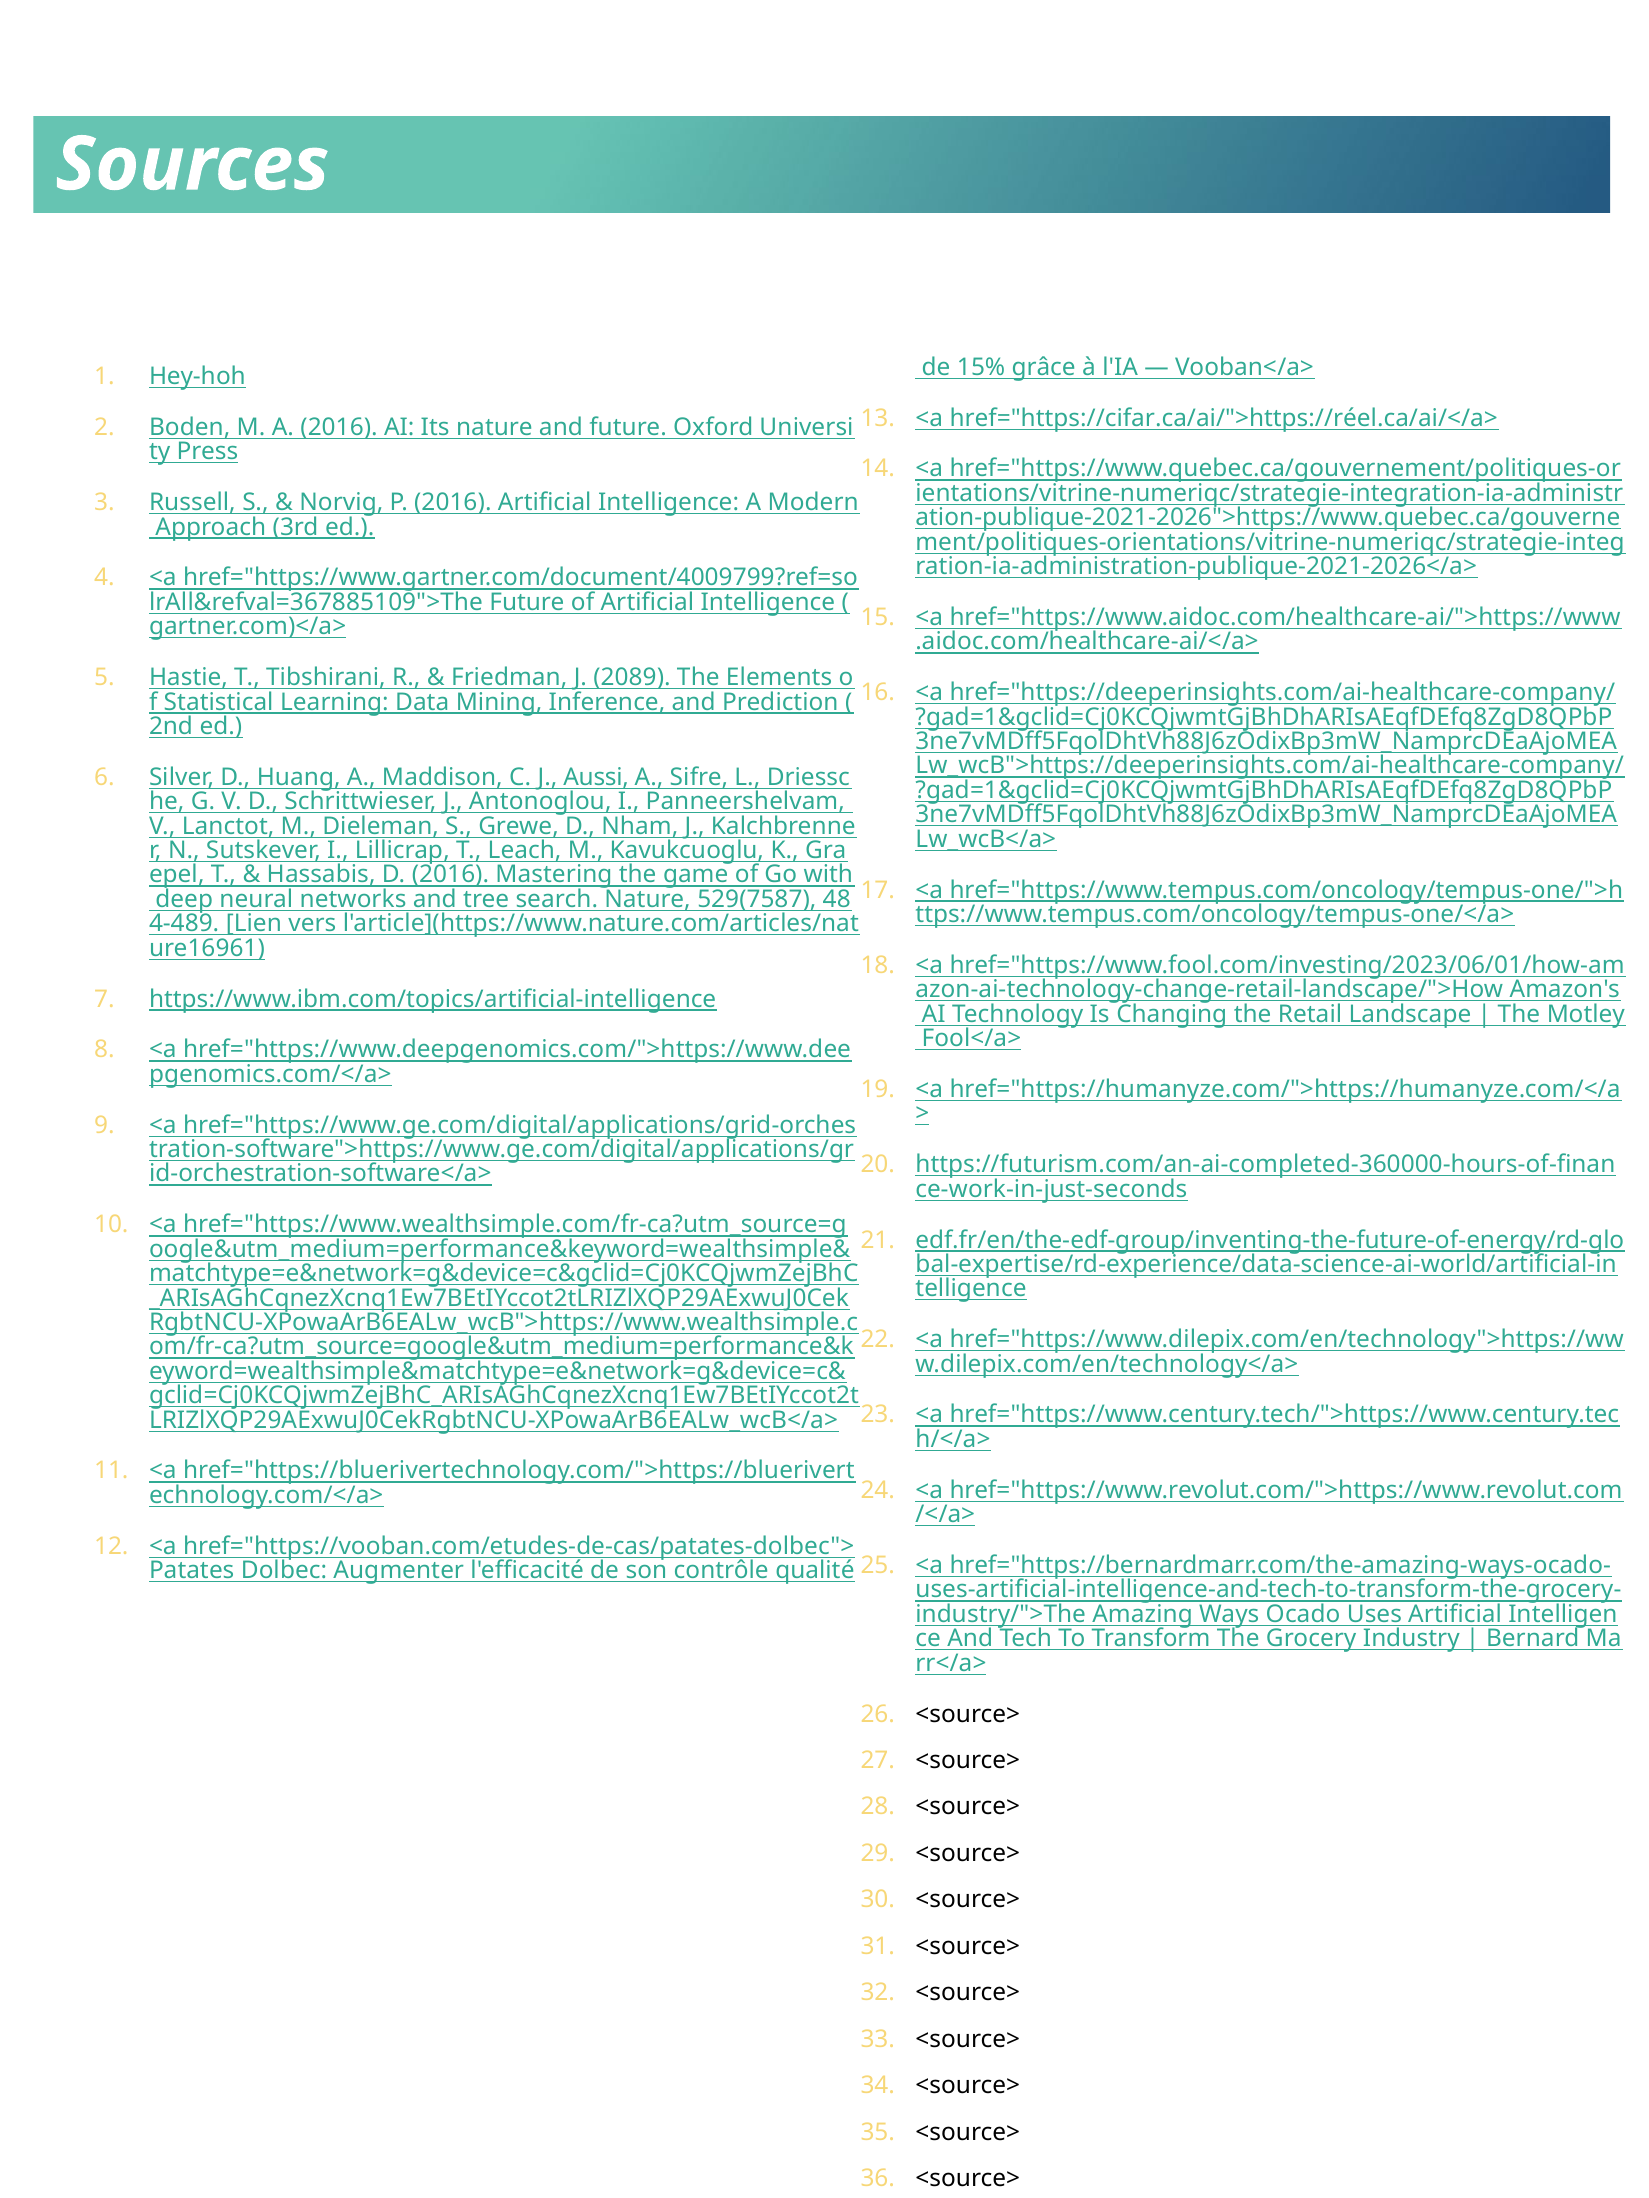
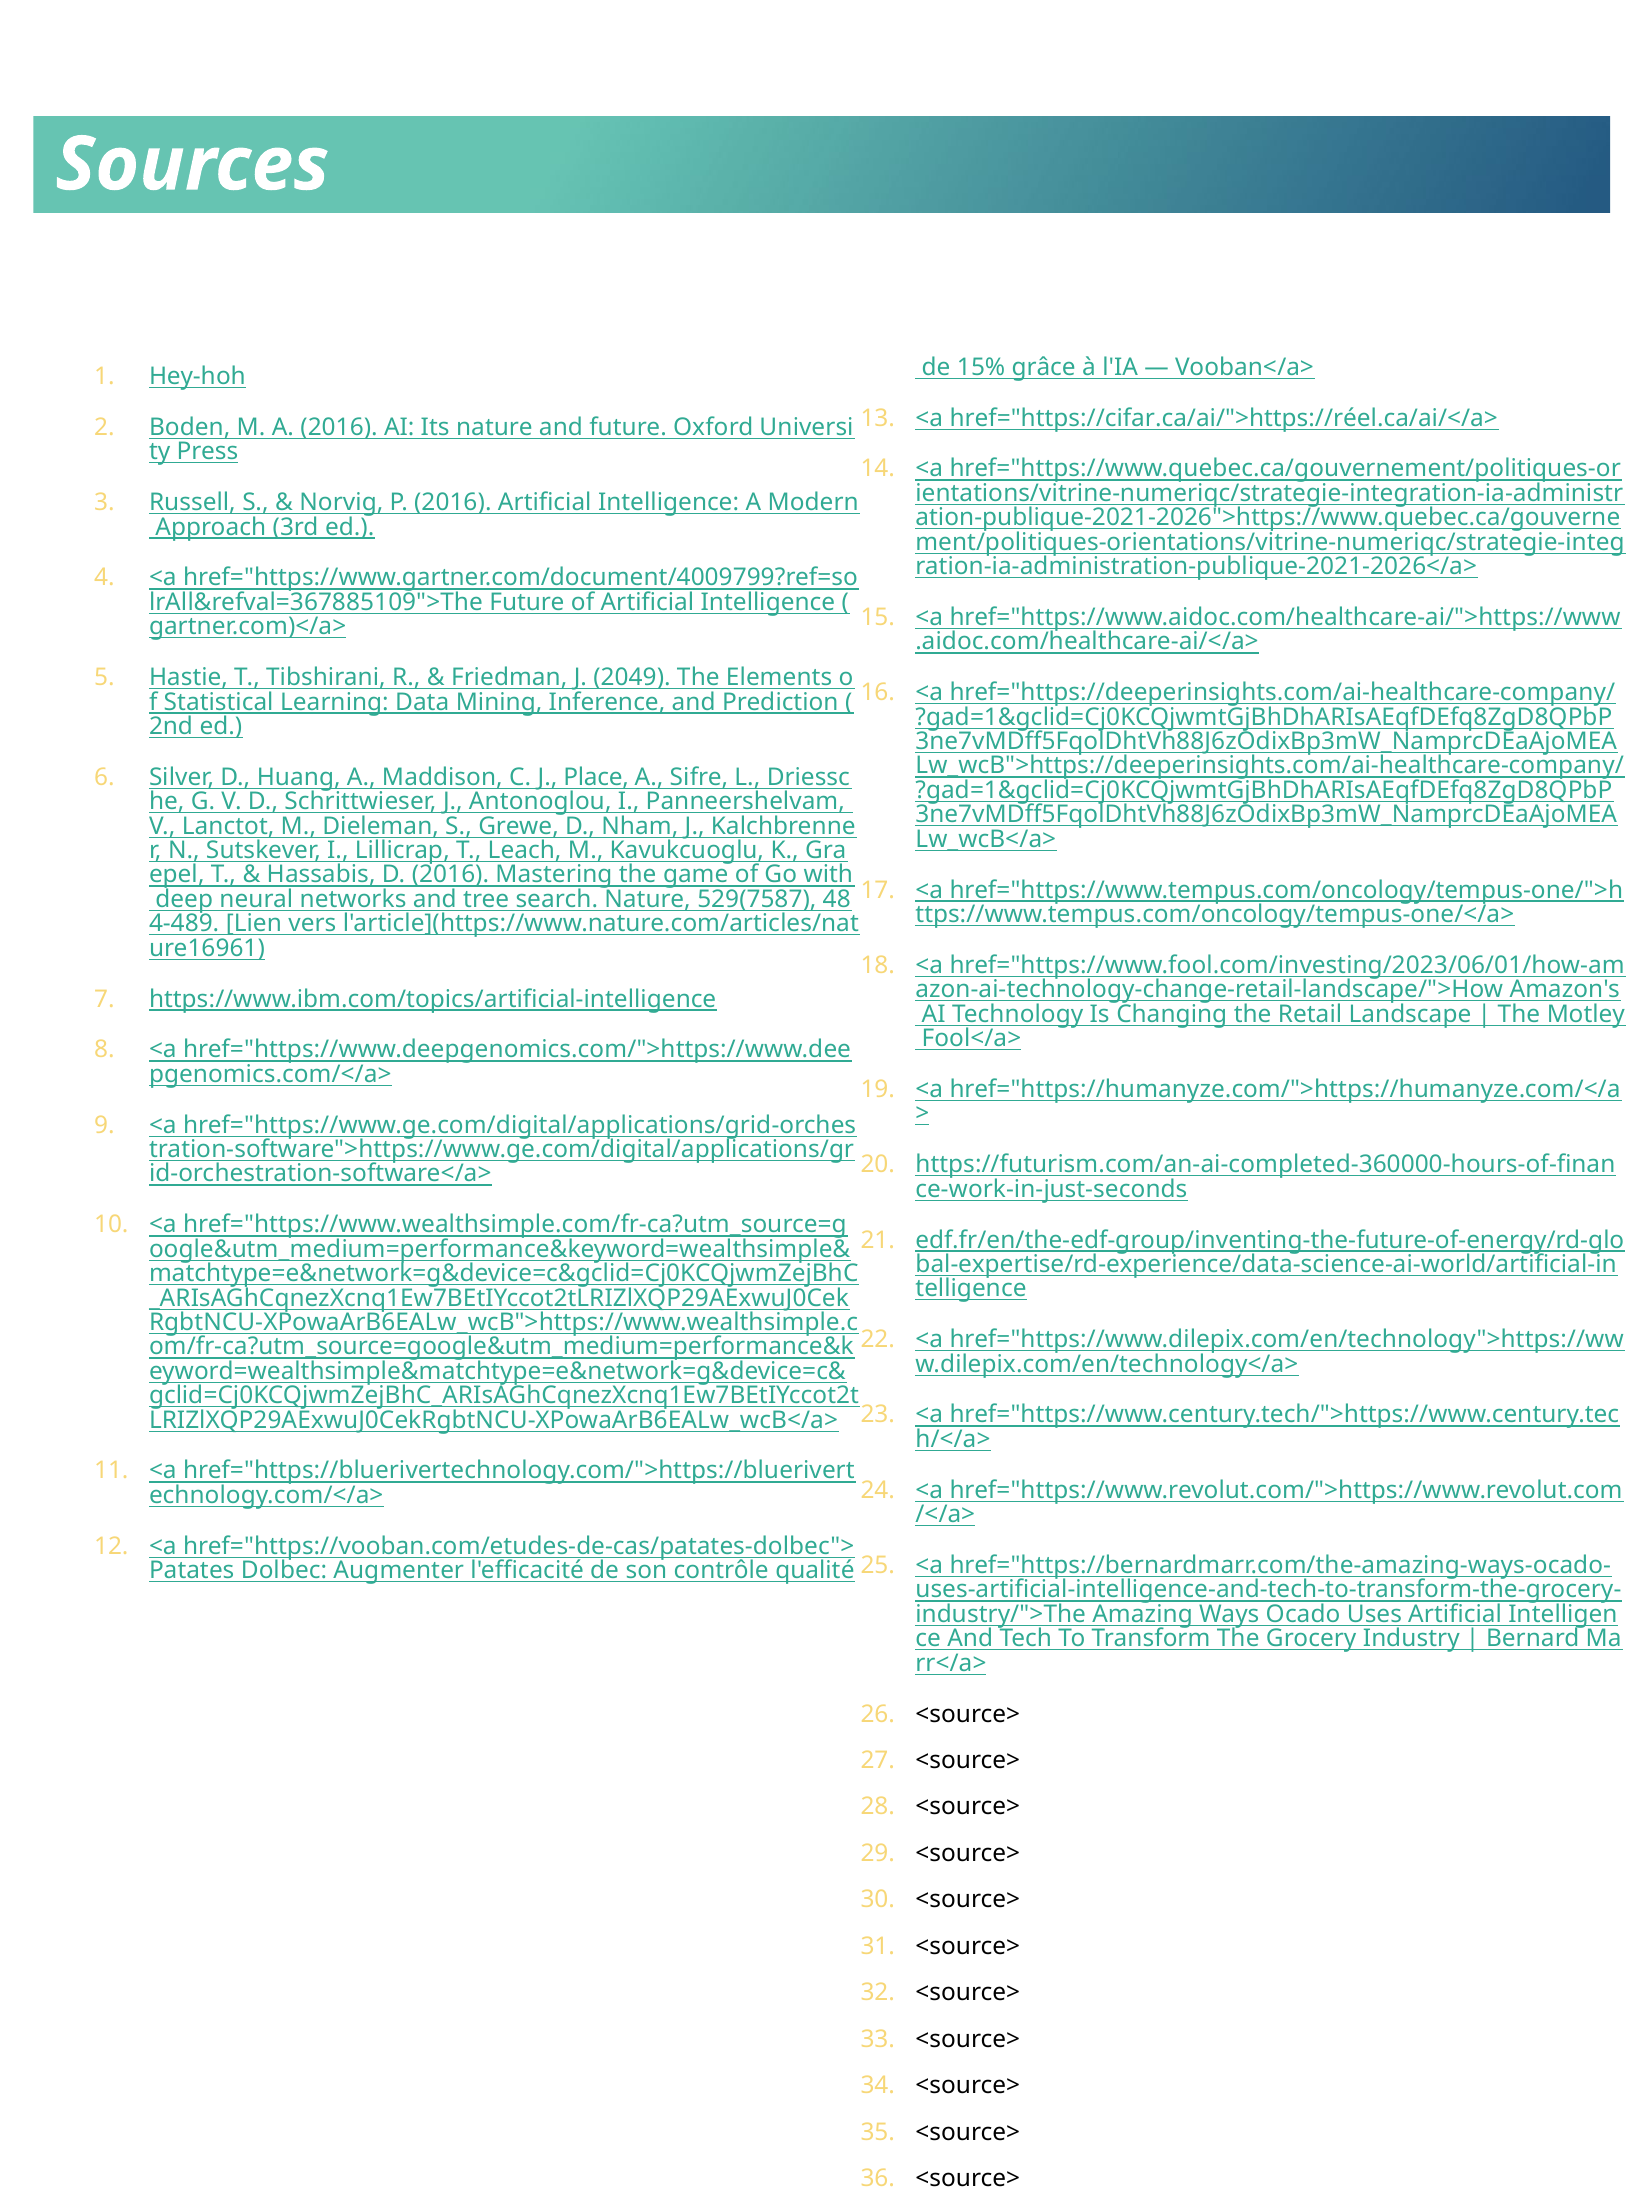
2089: 2089 -> 2049
Aussi: Aussi -> Place
